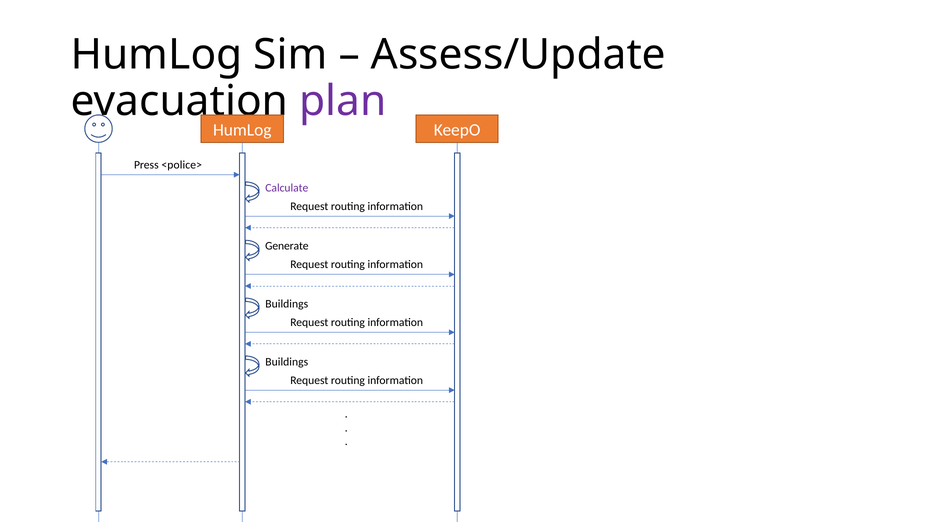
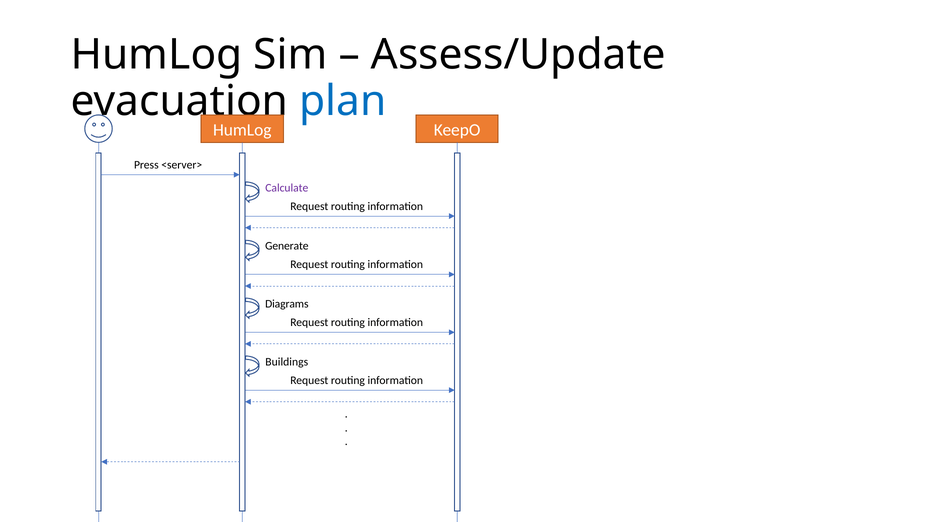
plan colour: purple -> blue
<police>: <police> -> <server>
Buildings at (287, 304): Buildings -> Diagrams
